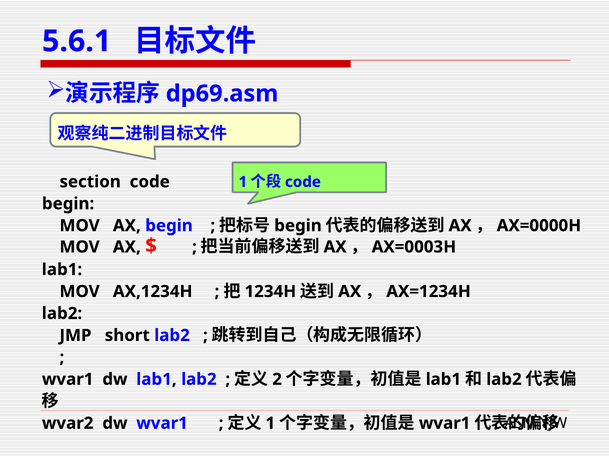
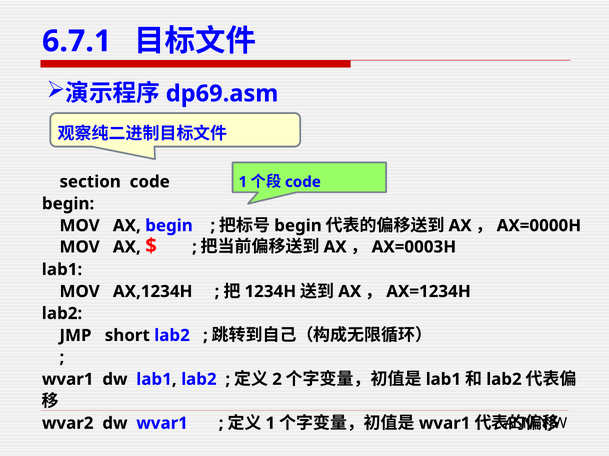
5.6.1: 5.6.1 -> 6.7.1
